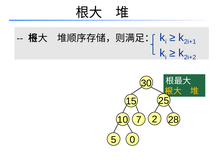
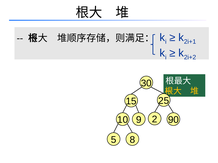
28: 28 -> 90
7: 7 -> 9
0: 0 -> 8
